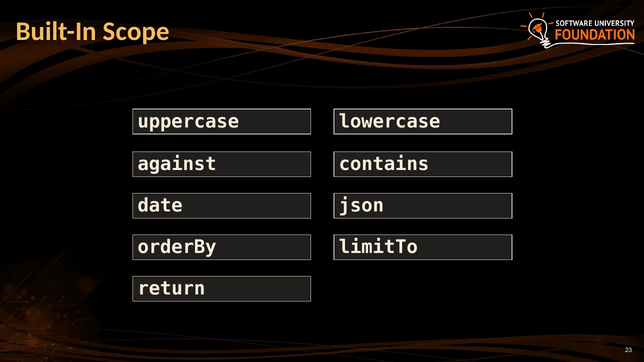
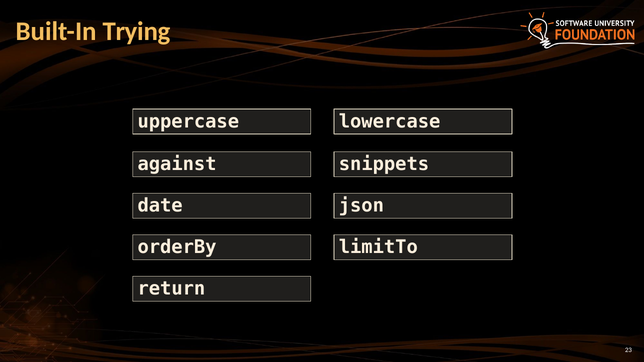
Scope: Scope -> Trying
contains: contains -> snippets
